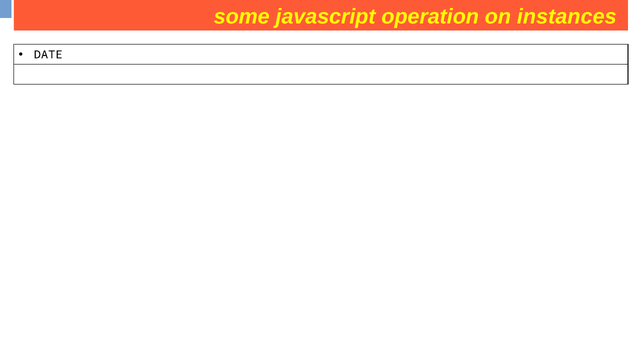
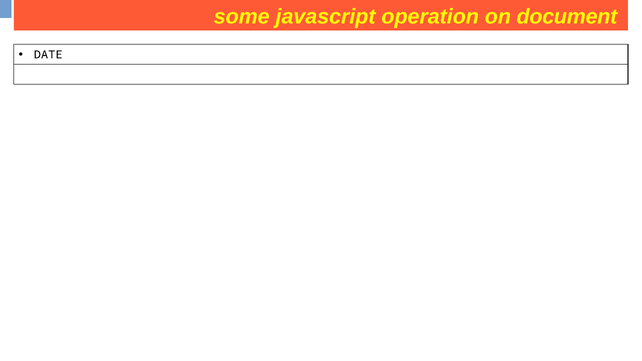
instances: instances -> document
